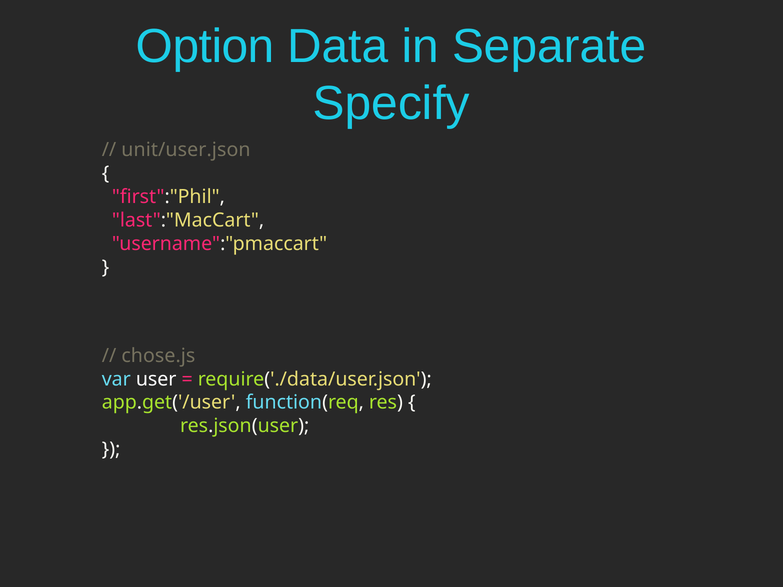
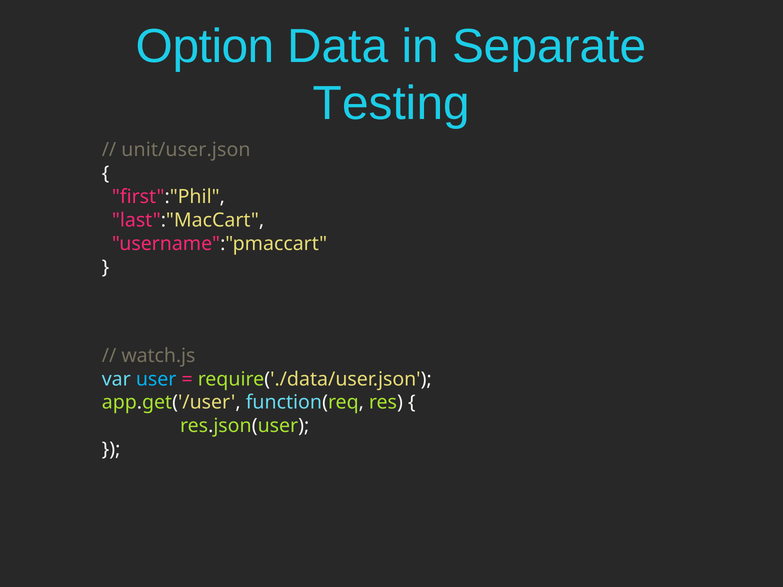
Specify: Specify -> Testing
chose.js: chose.js -> watch.js
user colour: white -> light blue
